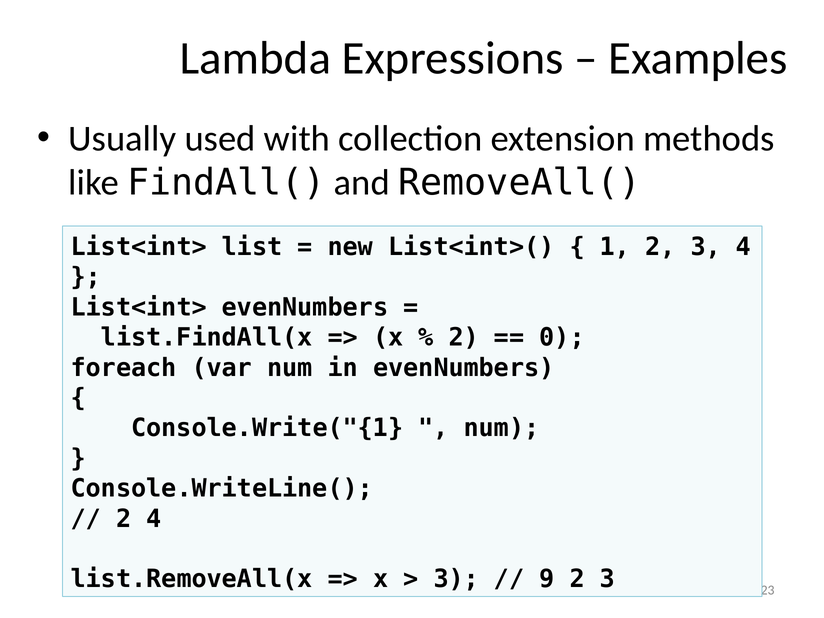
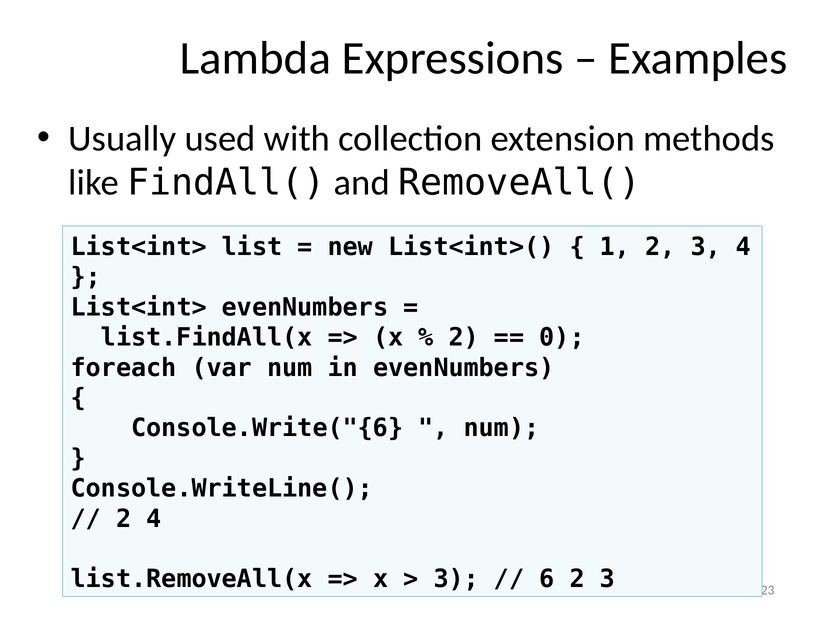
Console.Write("{1: Console.Write("{1 -> Console.Write("{6
9: 9 -> 6
